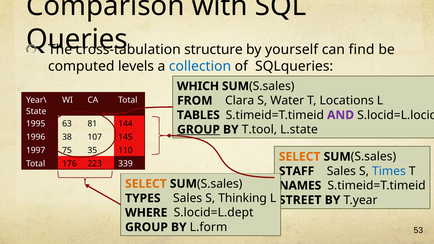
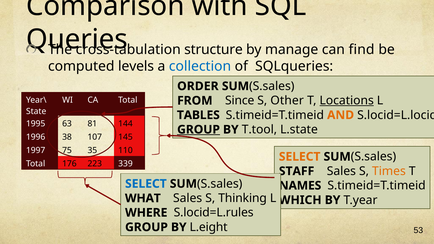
yourself: yourself -> manage
WHICH: WHICH -> ORDER
Clara: Clara -> Since
Water: Water -> Other
Locations underline: none -> present
AND colour: purple -> orange
Times colour: blue -> orange
SELECT at (146, 184) colour: orange -> blue
TYPES: TYPES -> WHAT
STREET: STREET -> WHICH
S.locid=L.dept: S.locid=L.dept -> S.locid=L.rules
L.form: L.form -> L.eight
